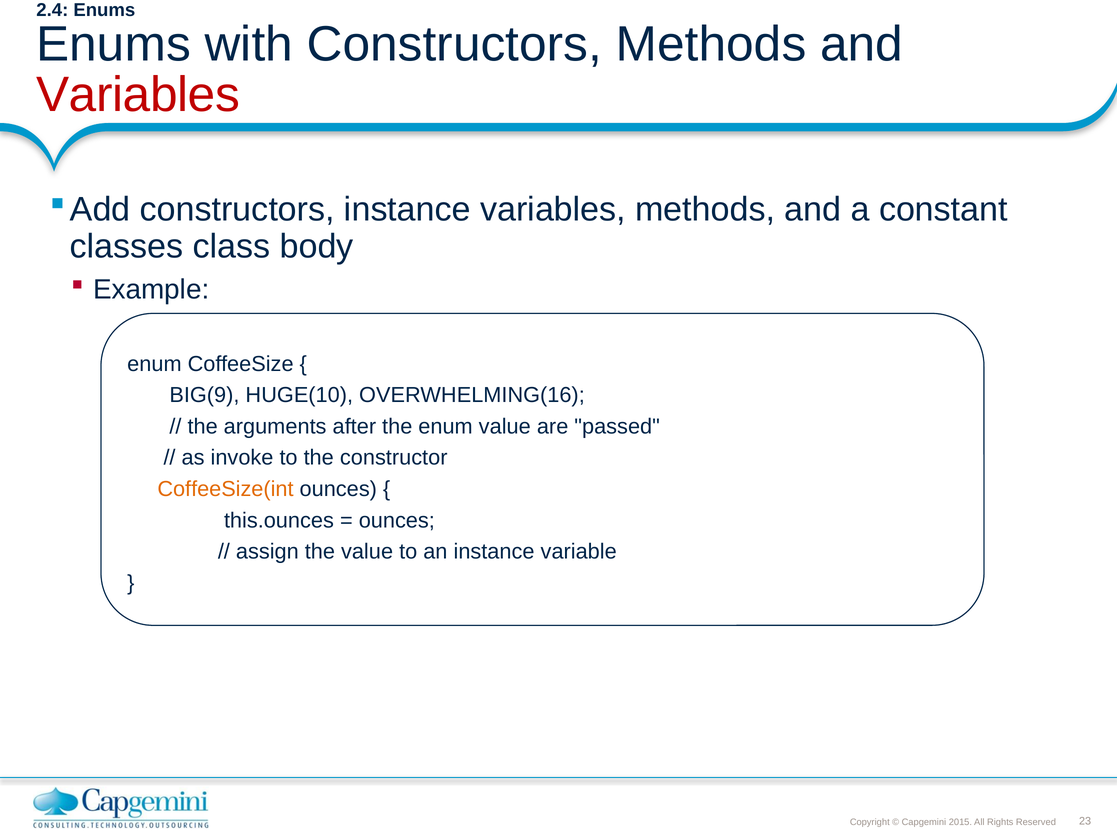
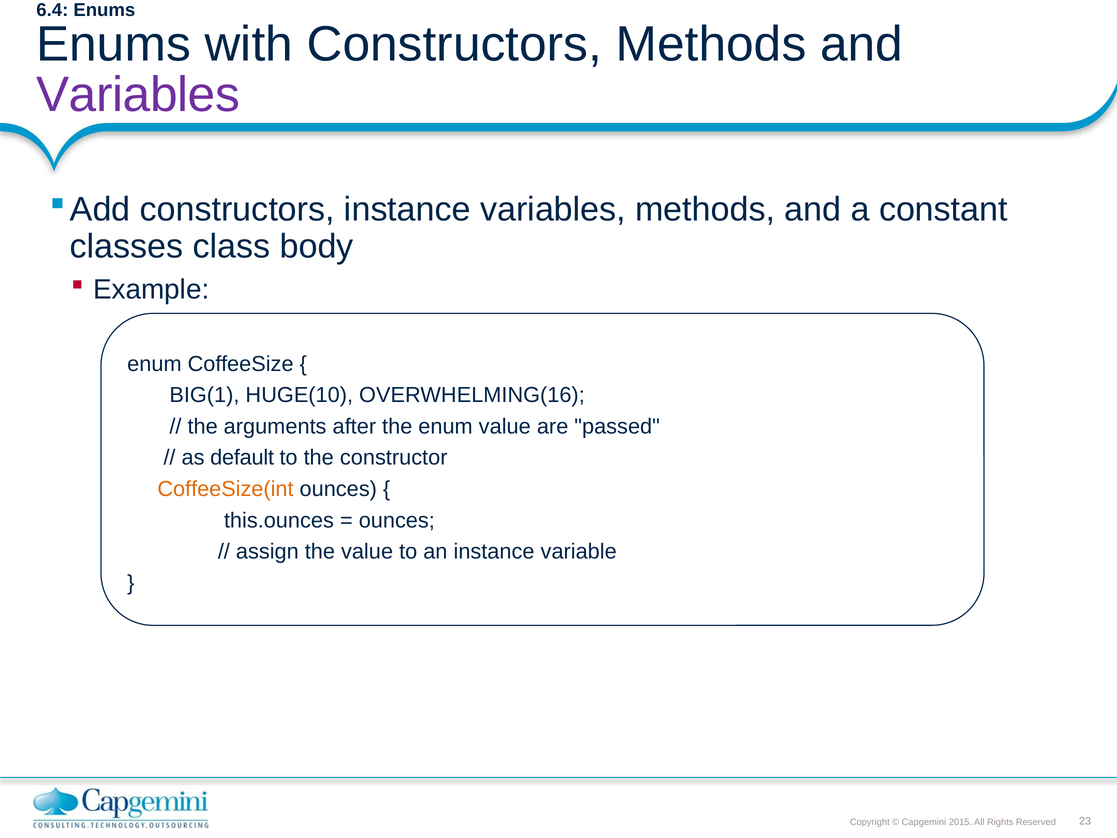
2.4: 2.4 -> 6.4
Variables at (138, 95) colour: red -> purple
BIG(9: BIG(9 -> BIG(1
invoke: invoke -> default
